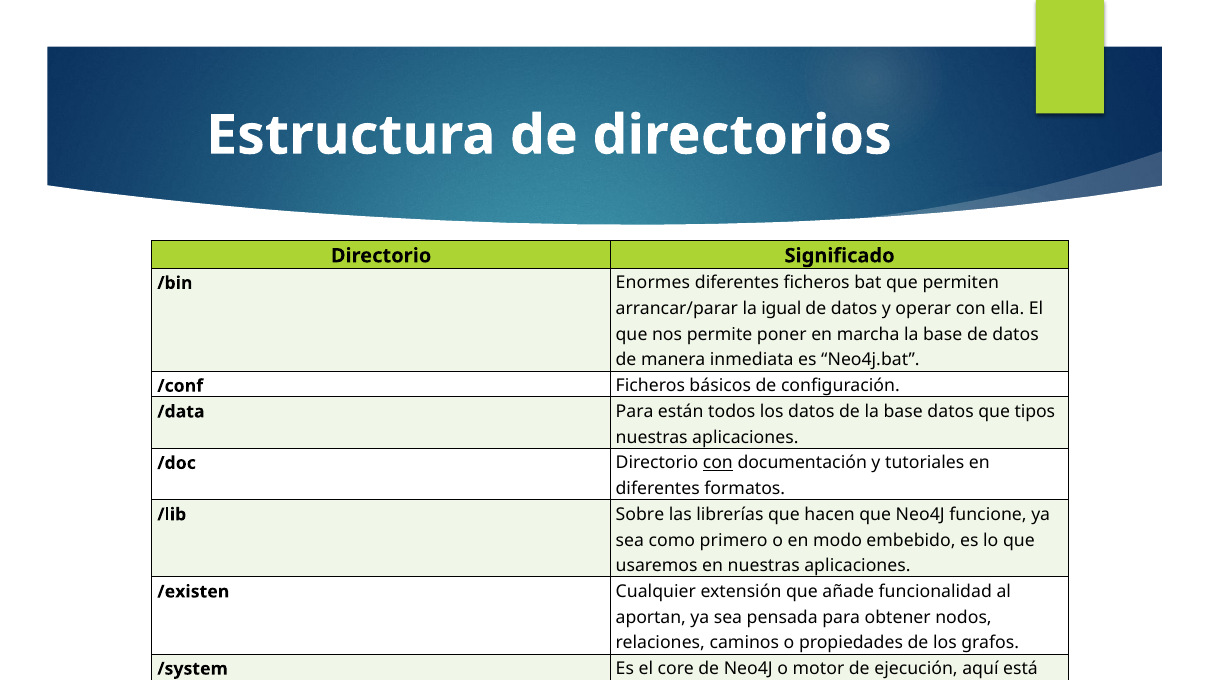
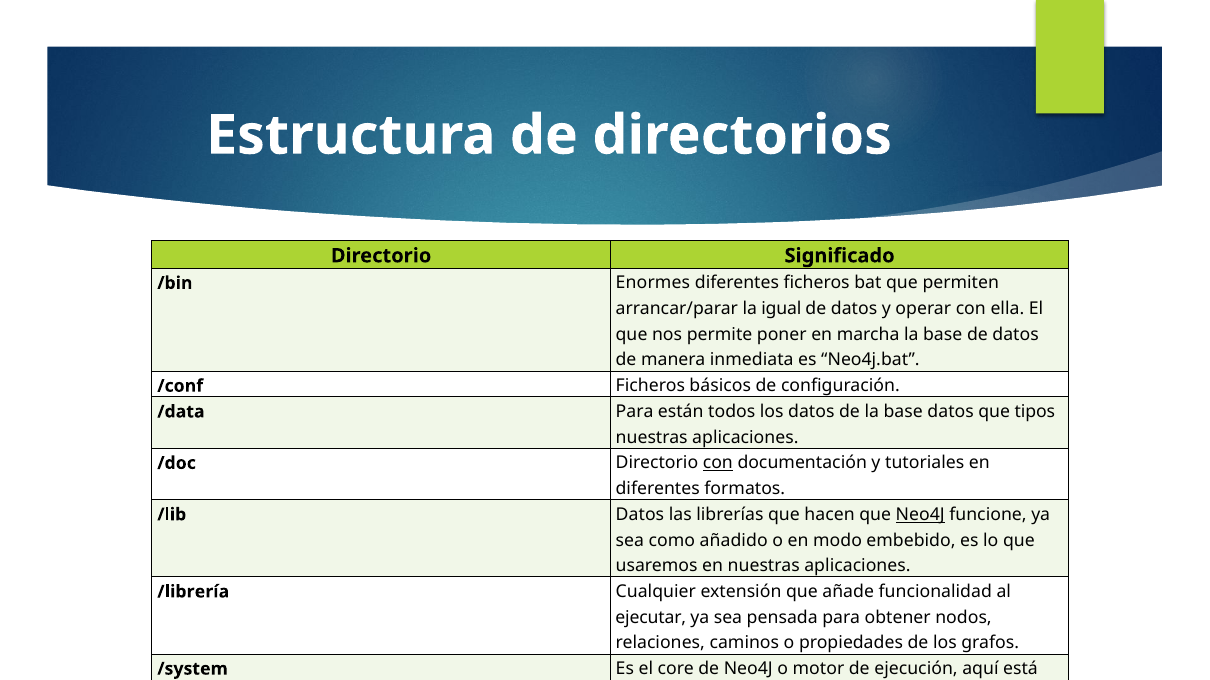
/lib Sobre: Sobre -> Datos
Neo4J at (920, 515) underline: none -> present
primero: primero -> añadido
/existen: /existen -> /librería
aportan: aportan -> ejecutar
